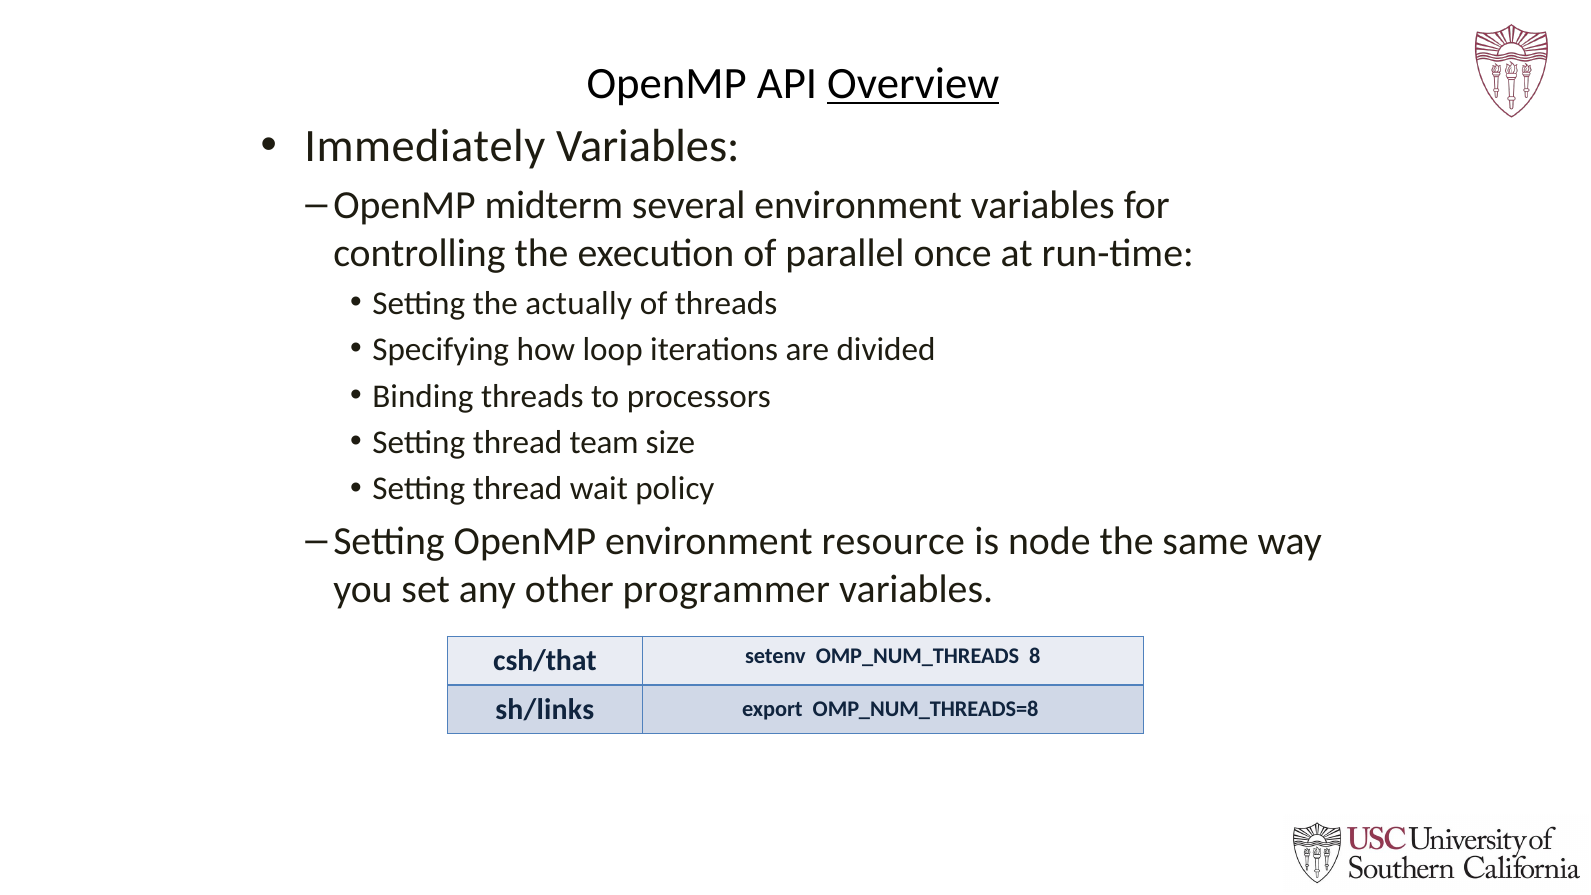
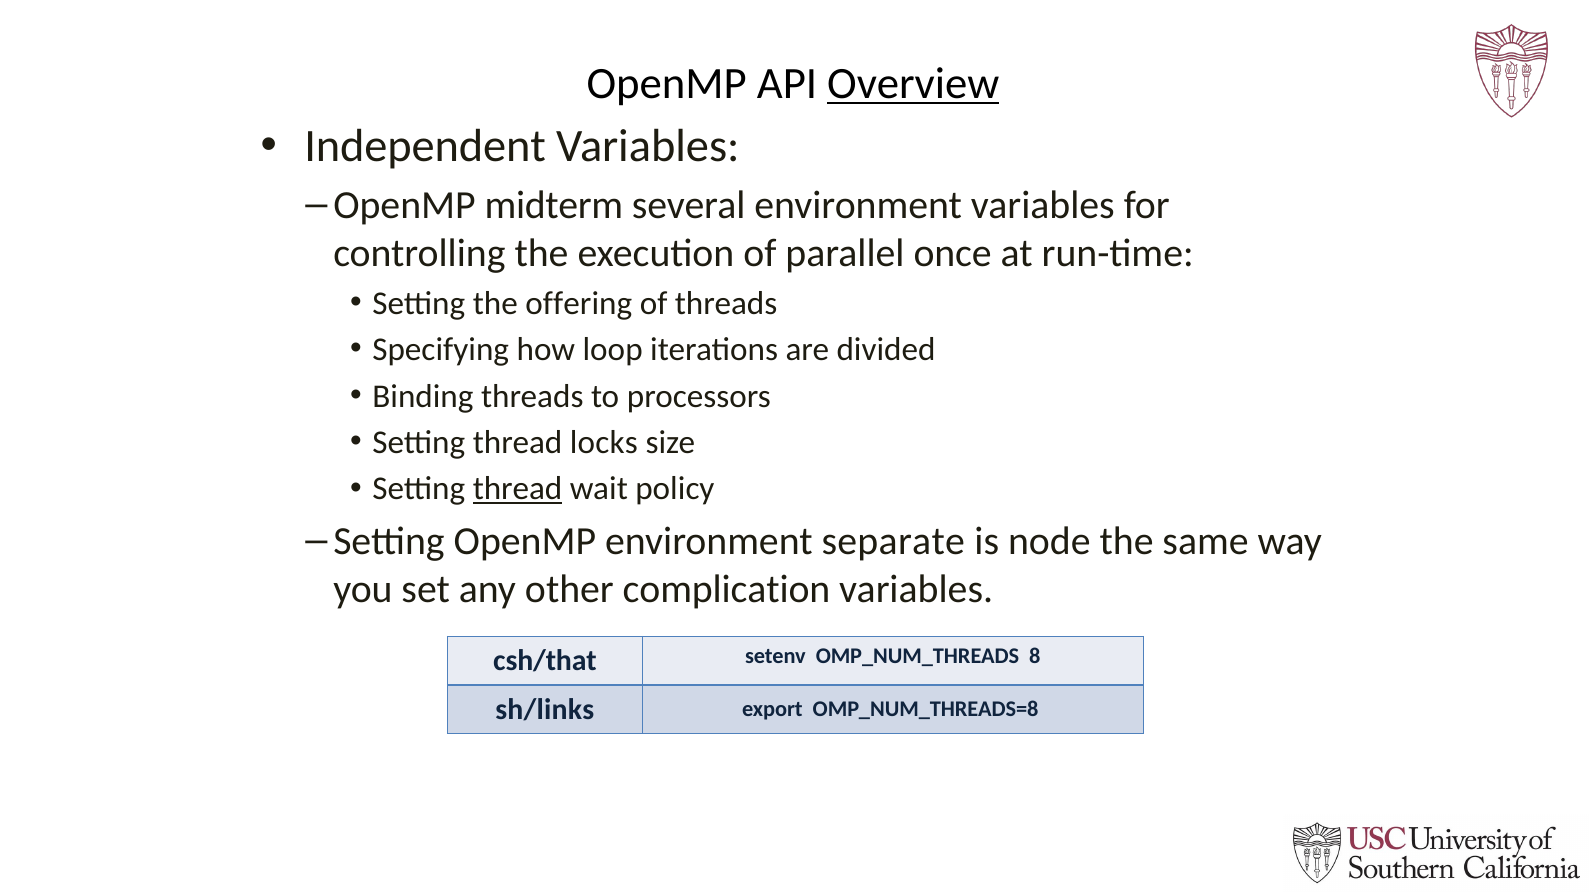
Immediately: Immediately -> Independent
actually: actually -> offering
team: team -> locks
thread at (518, 489) underline: none -> present
resource: resource -> separate
programmer: programmer -> complication
